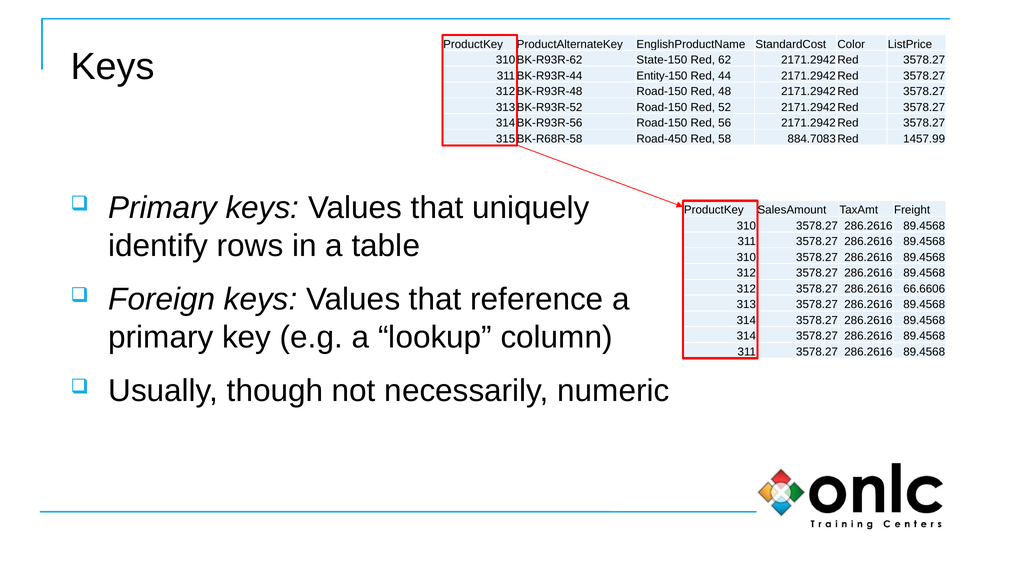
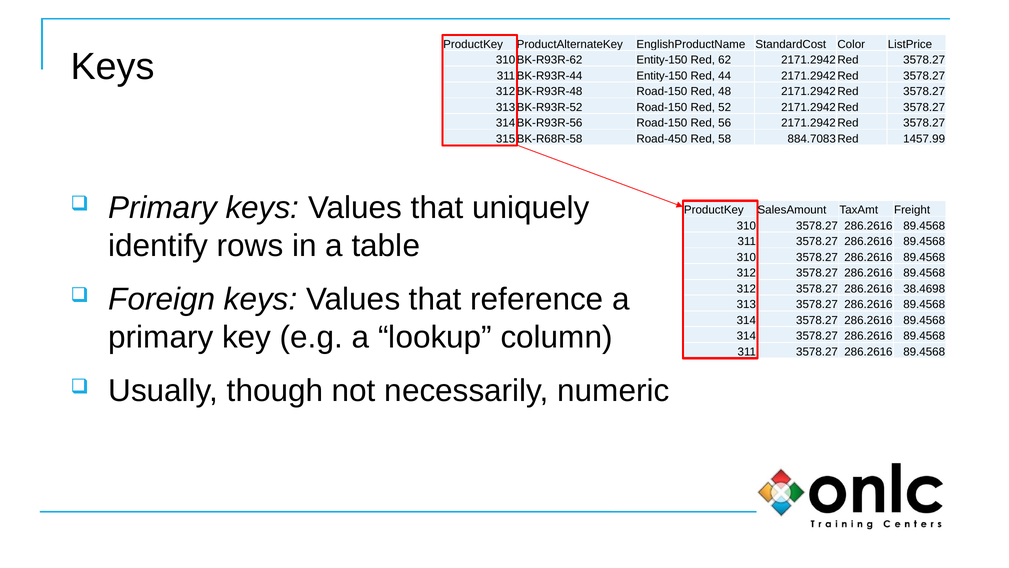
State-150 at (662, 60): State-150 -> Entity-150
66.6606: 66.6606 -> 38.4698
